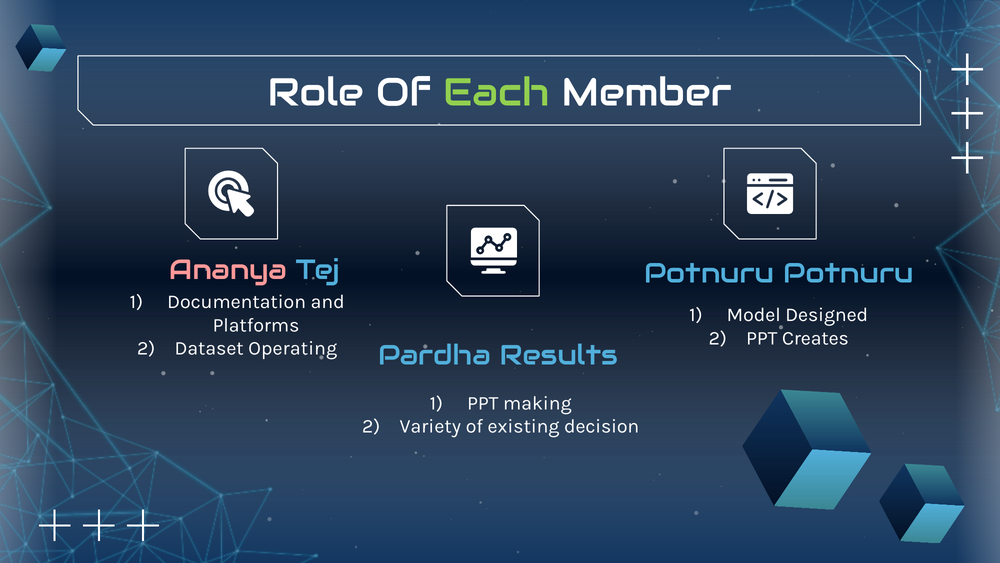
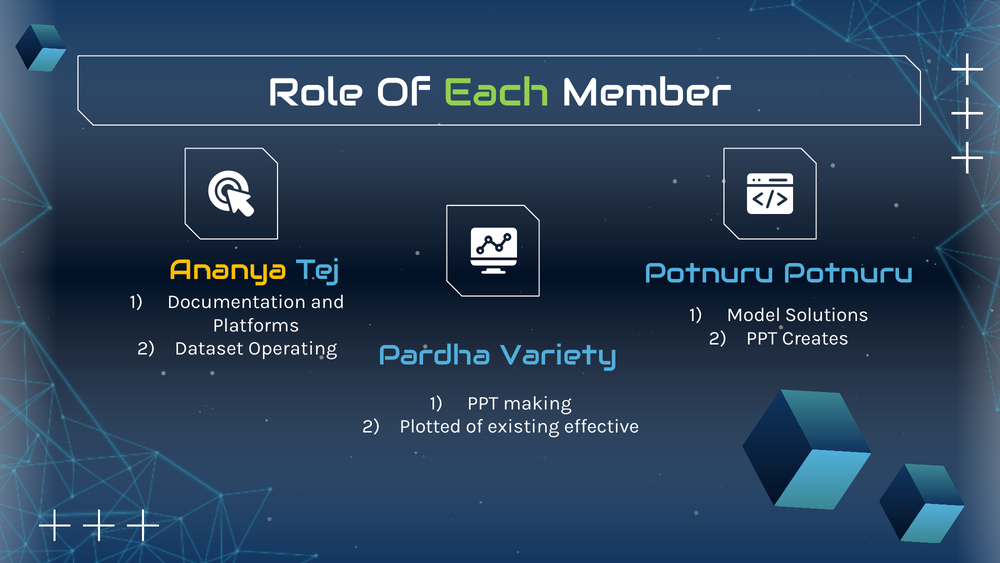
Ananya colour: pink -> yellow
Designed: Designed -> Solutions
Results: Results -> Variety
Variety: Variety -> Plotted
decision: decision -> effective
